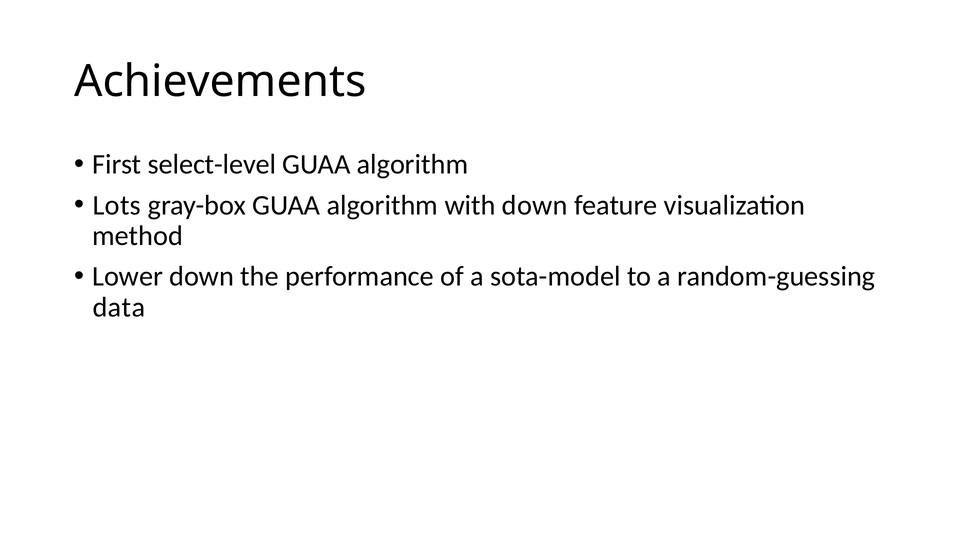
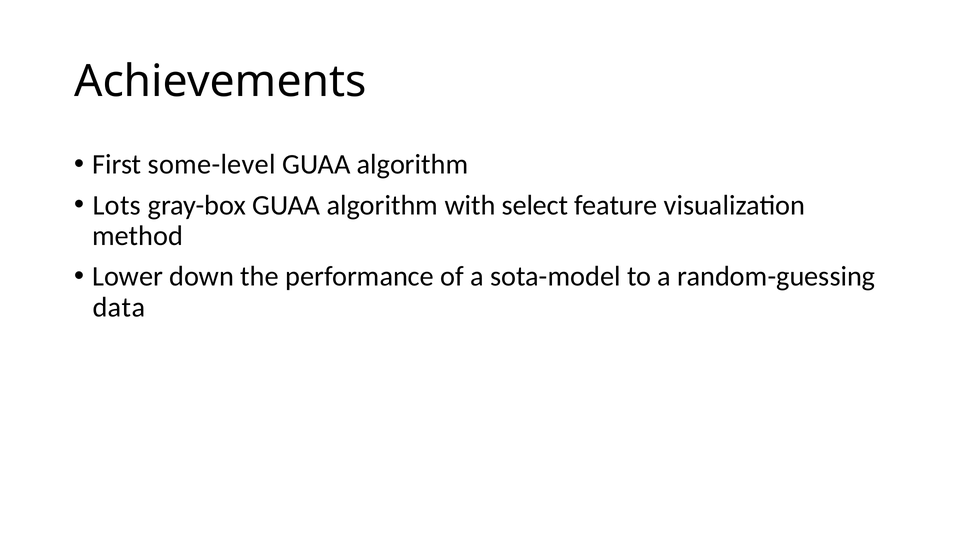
select-level: select-level -> some-level
with down: down -> select
